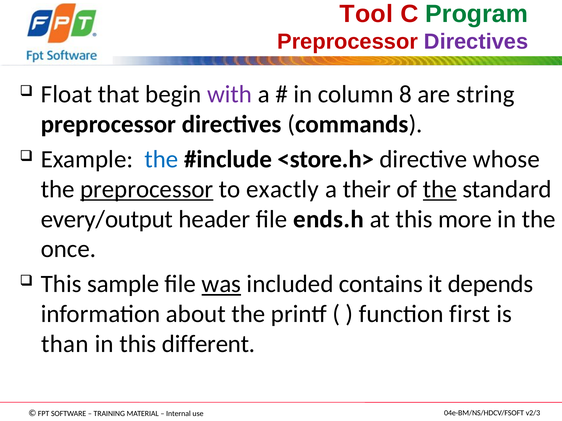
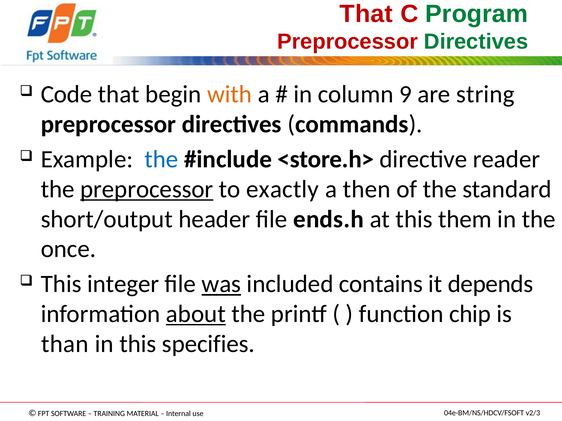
Tool at (366, 14): Tool -> That
Directives at (476, 42) colour: purple -> green
Float: Float -> Code
with colour: purple -> orange
8: 8 -> 9
whose: whose -> reader
their: their -> then
the at (440, 189) underline: present -> none
every/output: every/output -> short/output
more: more -> them
sample: sample -> integer
about underline: none -> present
first: first -> chip
different: different -> specifies
